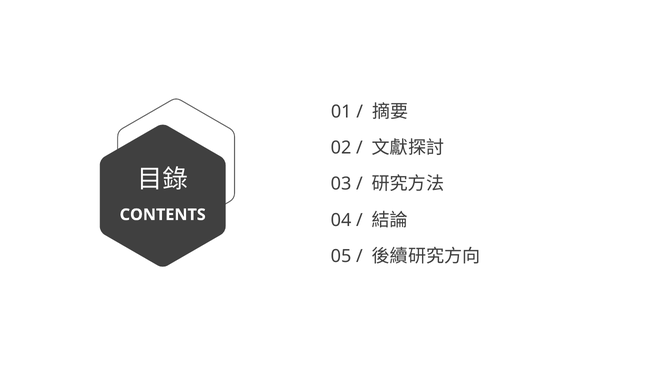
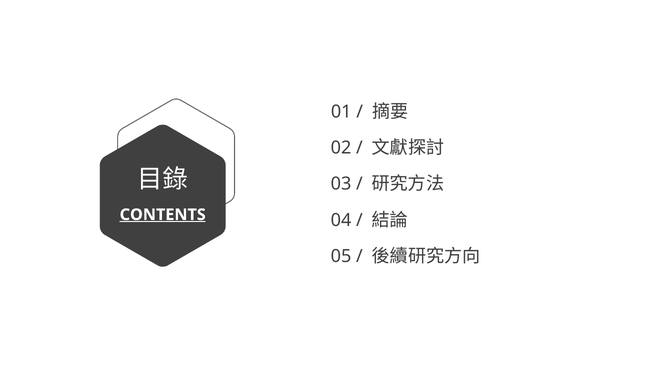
CONTENTS underline: none -> present
